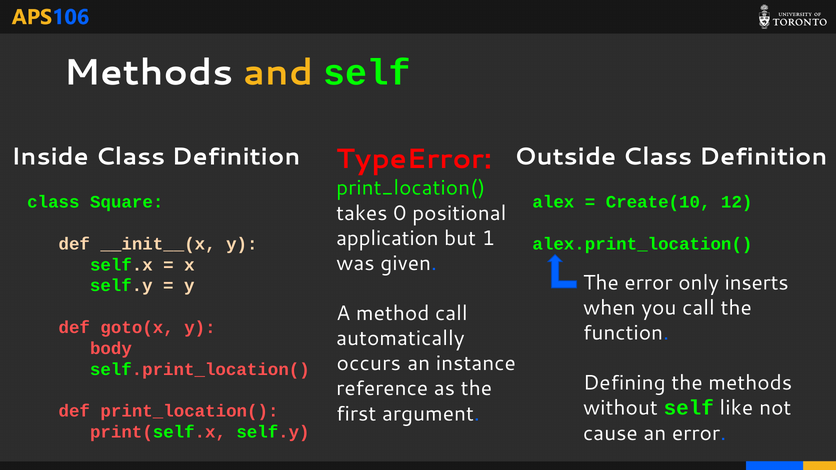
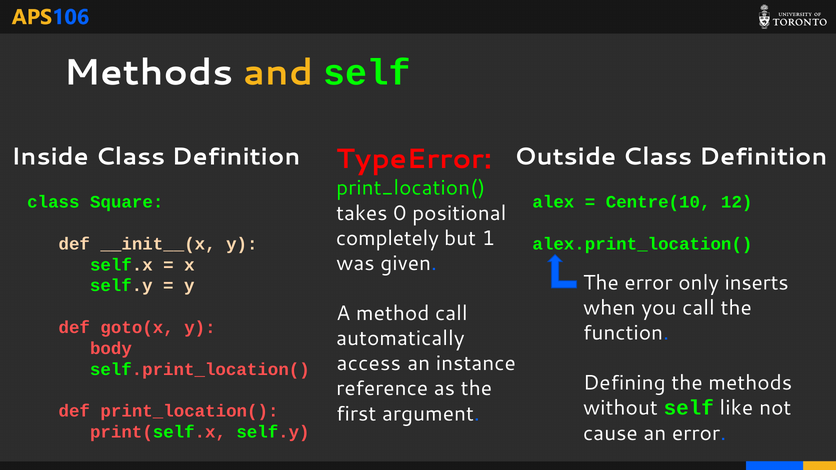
Create(10: Create(10 -> Centre(10
application: application -> completely
occurs: occurs -> access
